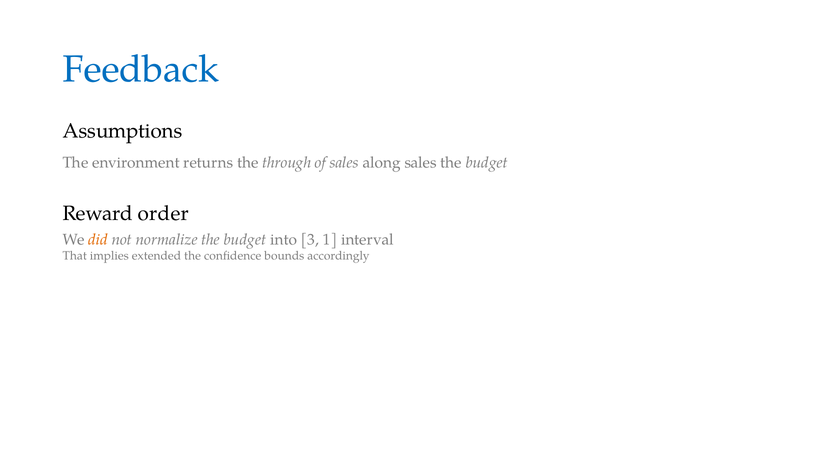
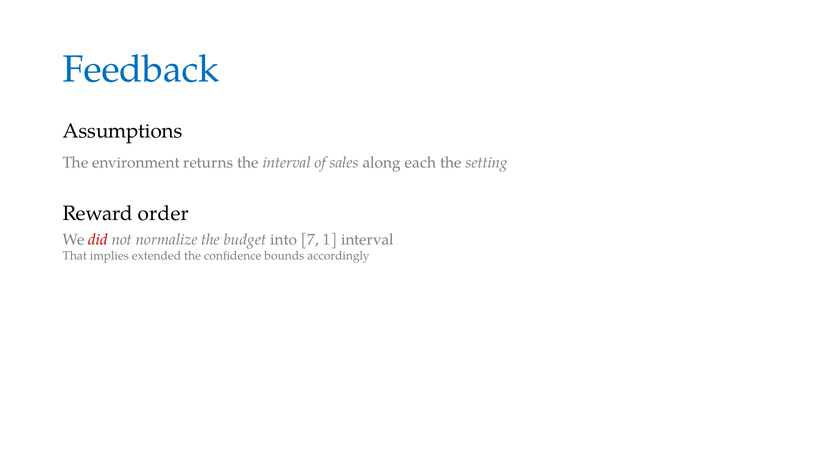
the through: through -> interval
along sales: sales -> each
budget at (487, 162): budget -> setting
did colour: orange -> red
3: 3 -> 7
